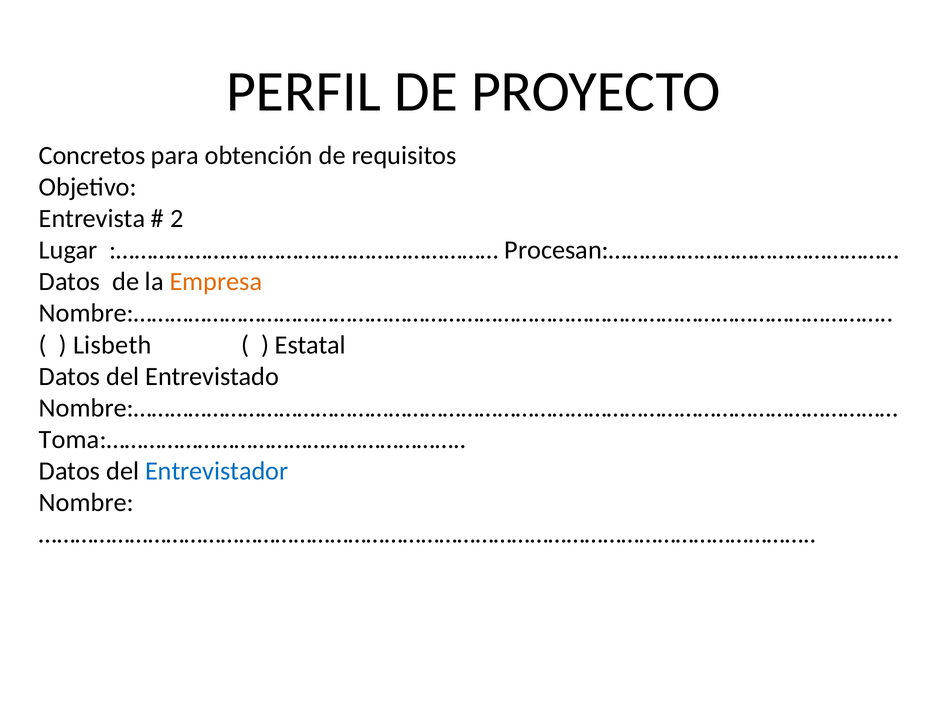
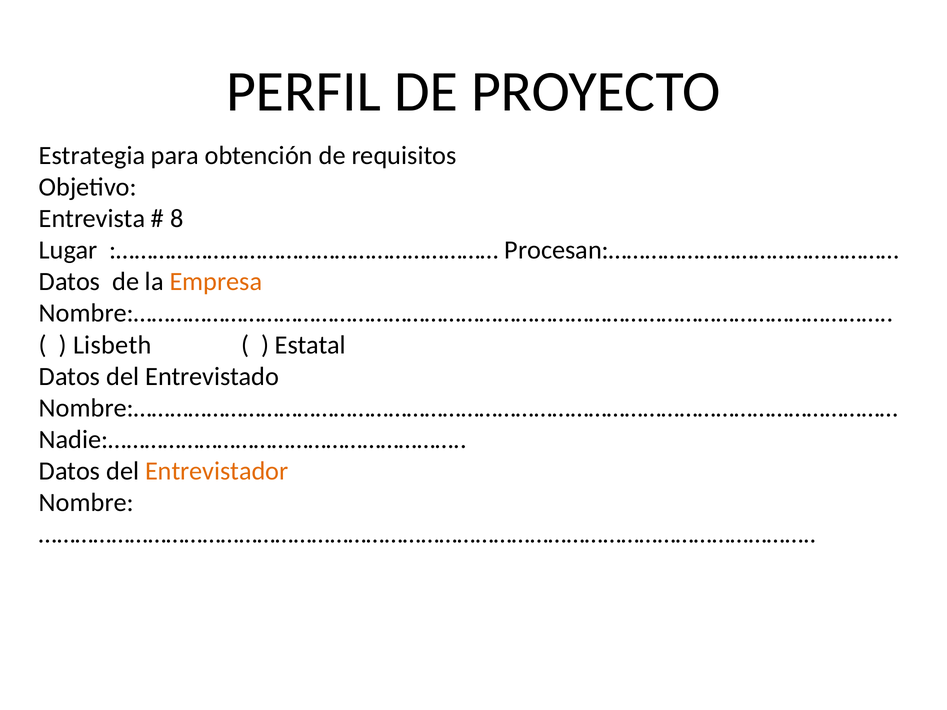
Concretos: Concretos -> Estrategia
2: 2 -> 8
Toma:…………………………………………………: Toma:………………………………………………… -> Nadie:…………………………………………………
Entrevistador colour: blue -> orange
